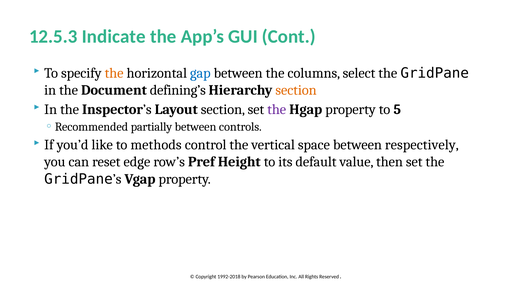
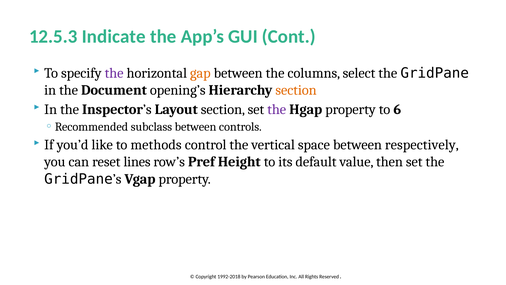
the at (114, 73) colour: orange -> purple
gap colour: blue -> orange
defining’s: defining’s -> opening’s
5: 5 -> 6
partially: partially -> subclass
edge: edge -> lines
